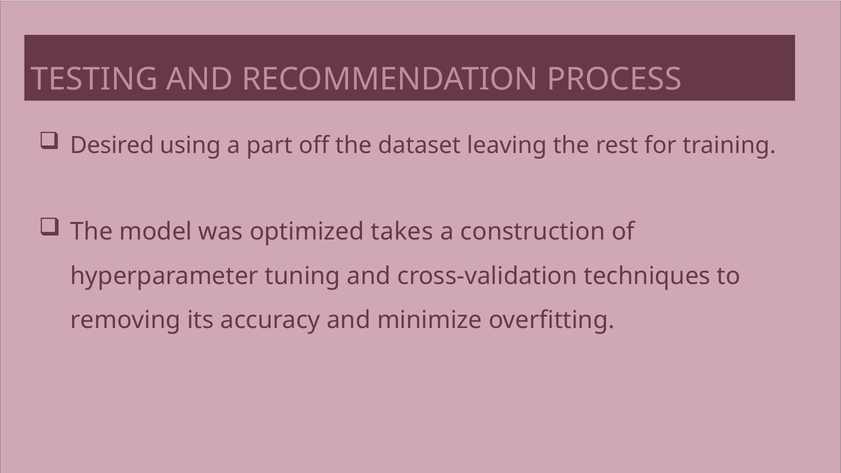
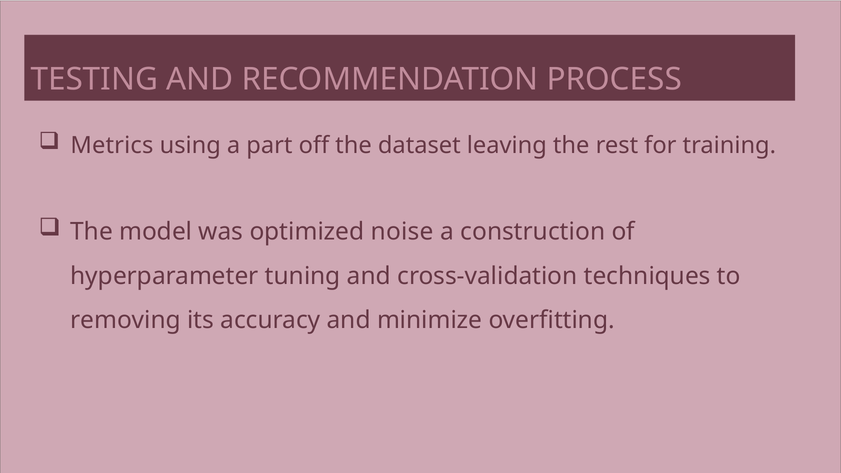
Desired: Desired -> Metrics
takes: takes -> noise
